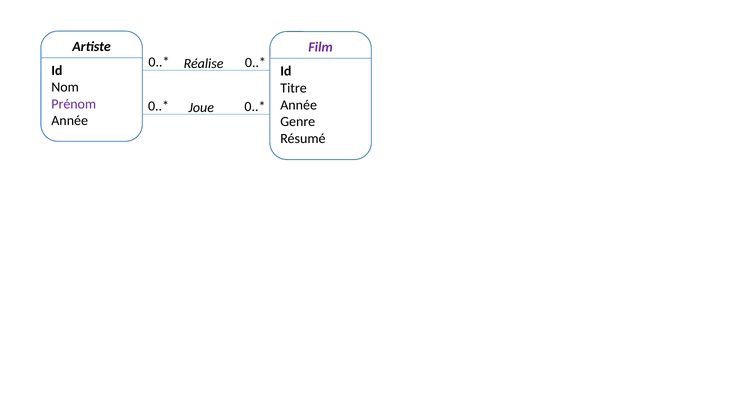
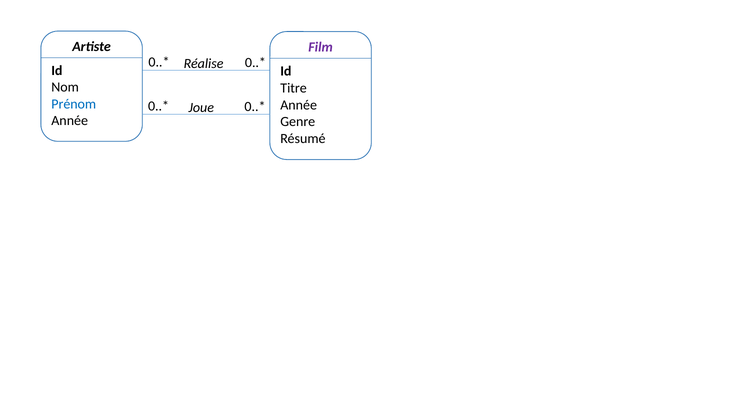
Prénom colour: purple -> blue
